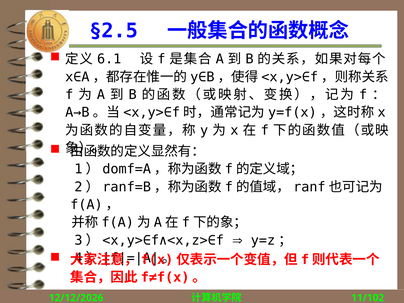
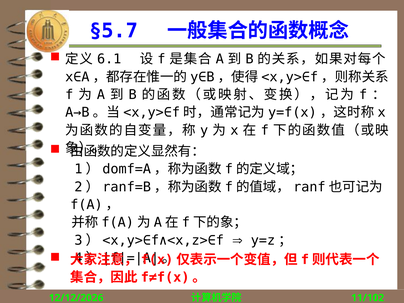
§2.5: §2.5 -> §5.7
